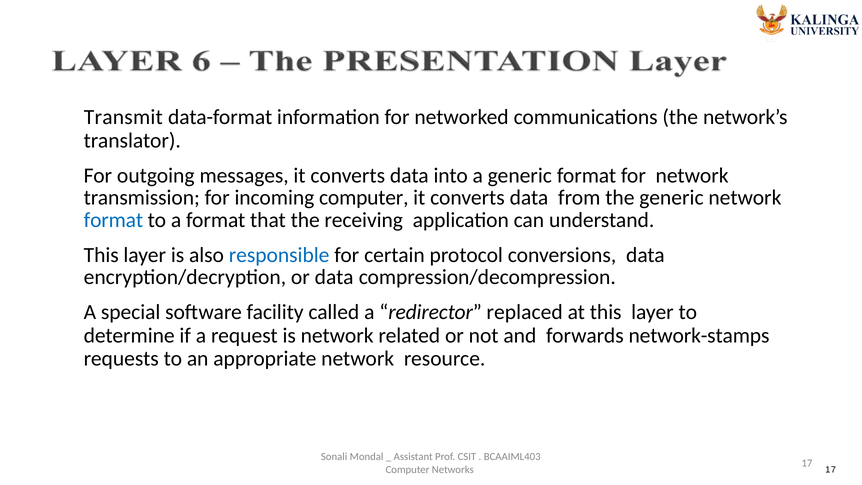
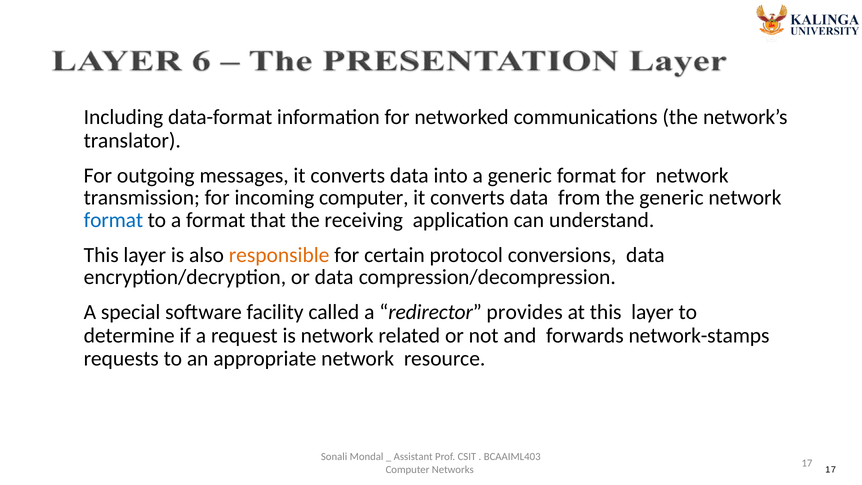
Transmit: Transmit -> Including
responsible colour: blue -> orange
replaced: replaced -> provides
